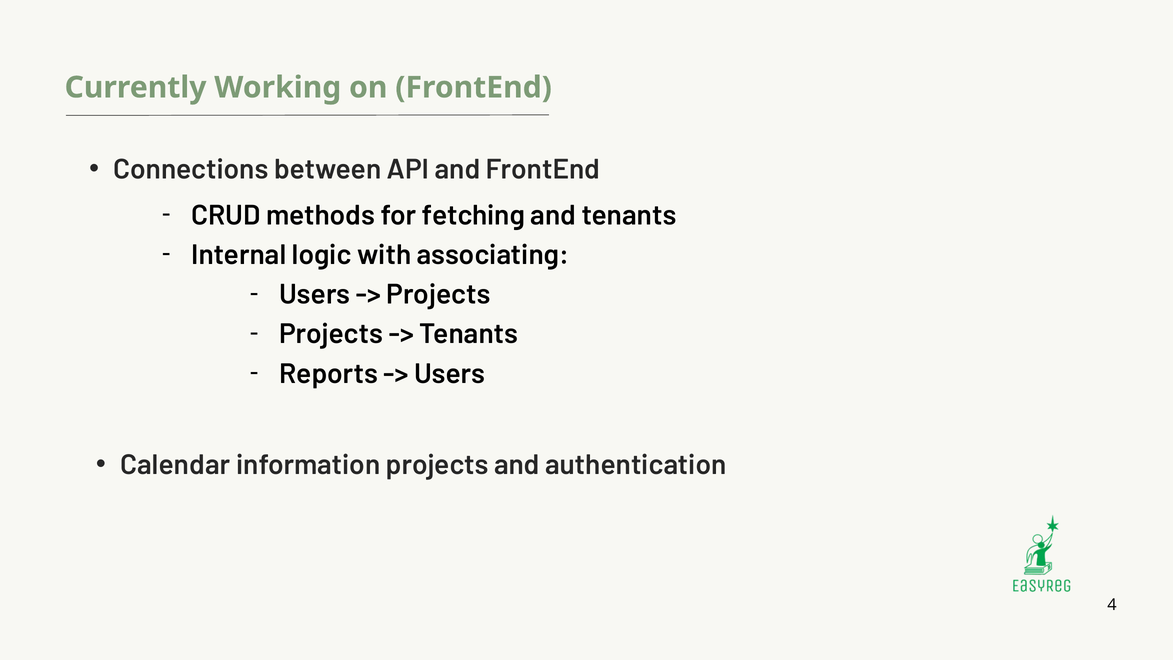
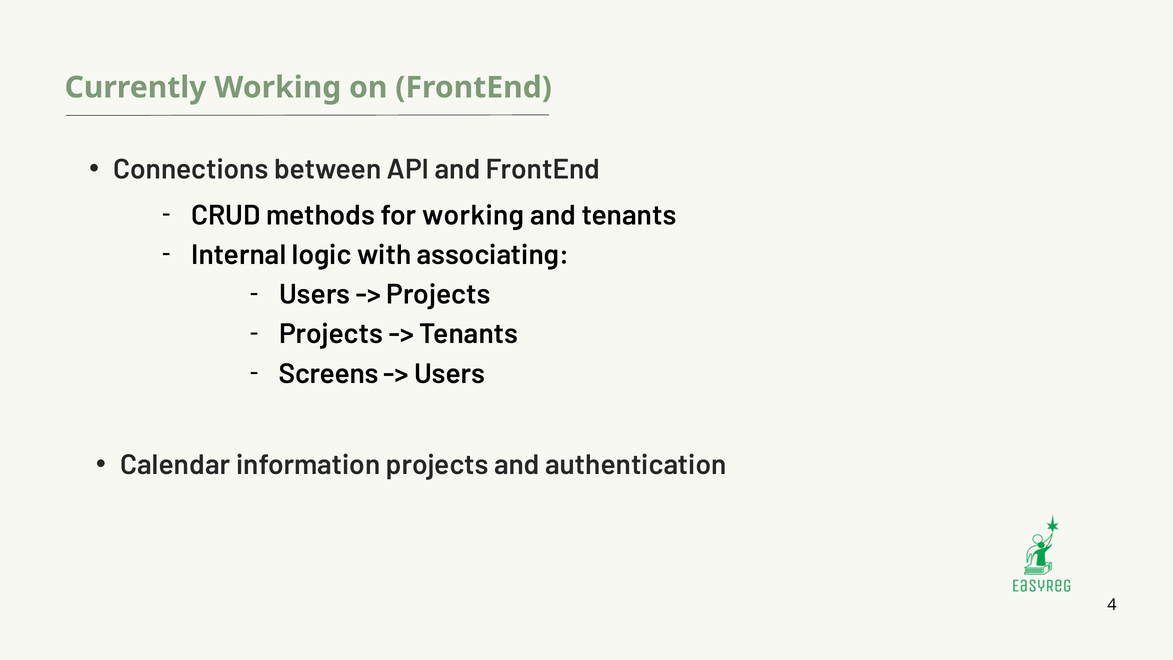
for fetching: fetching -> working
Reports: Reports -> Screens
